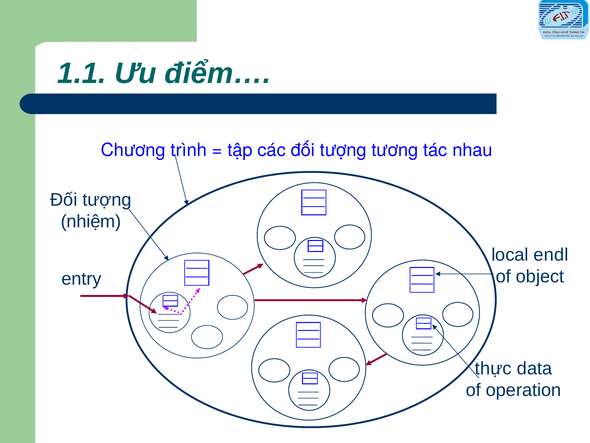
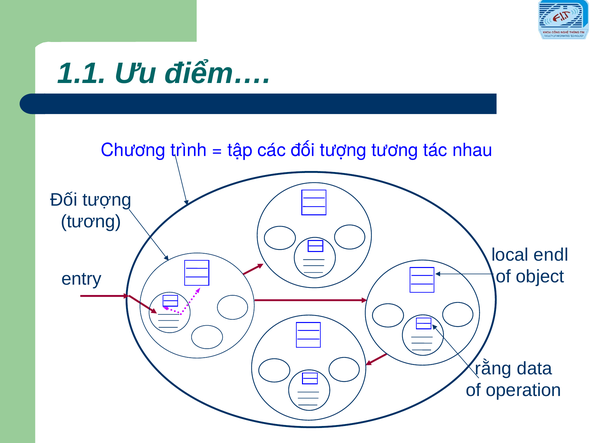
nhiệm at (91, 221): nhiệm -> tương
thực: thực -> rằng
